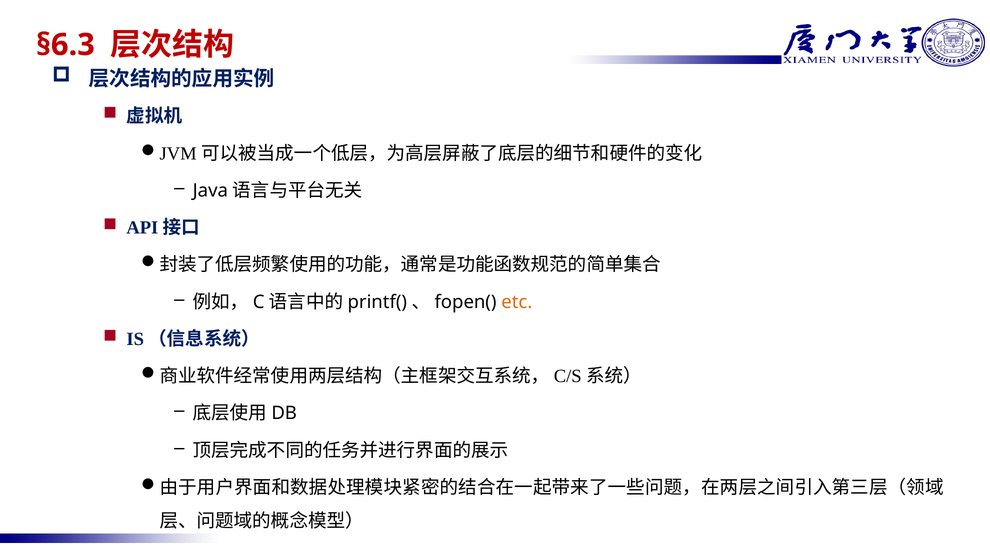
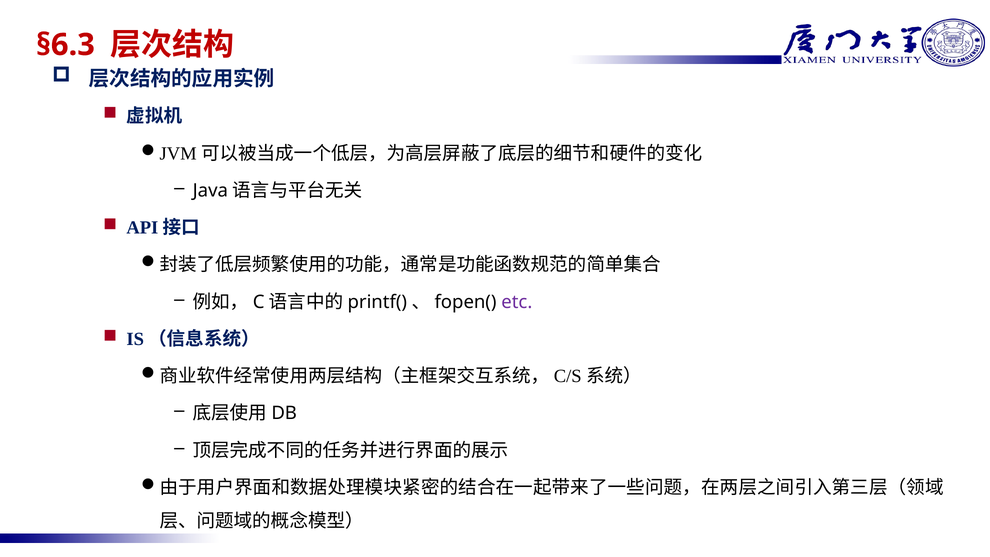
etc colour: orange -> purple
